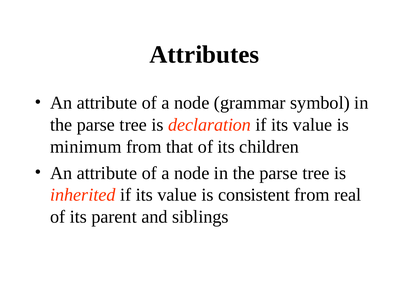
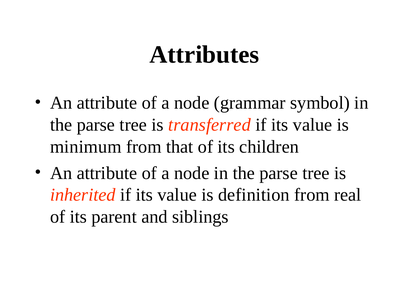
declaration: declaration -> transferred
consistent: consistent -> definition
